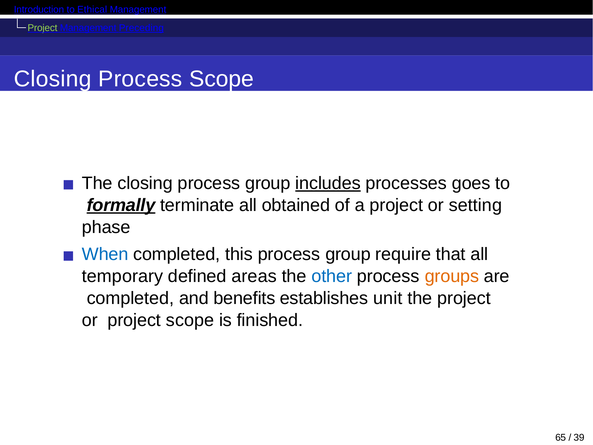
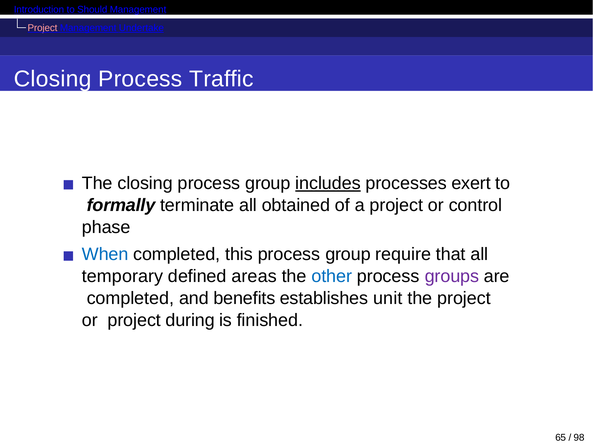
Ethical: Ethical -> Should
Project at (42, 28) colour: light green -> pink
Preceding: Preceding -> Undertake
Process Scope: Scope -> Traffic
goes: goes -> exert
formally underline: present -> none
setting: setting -> control
groups colour: orange -> purple
project scope: scope -> during
39: 39 -> 98
